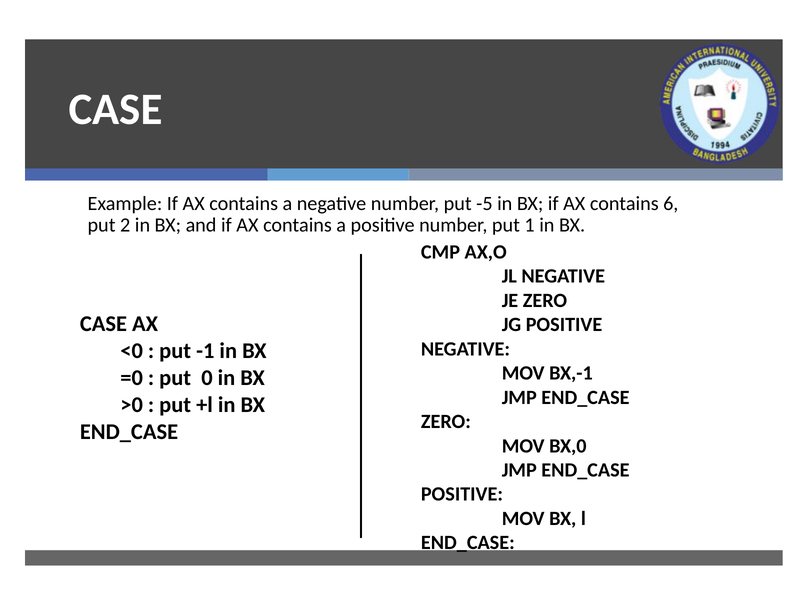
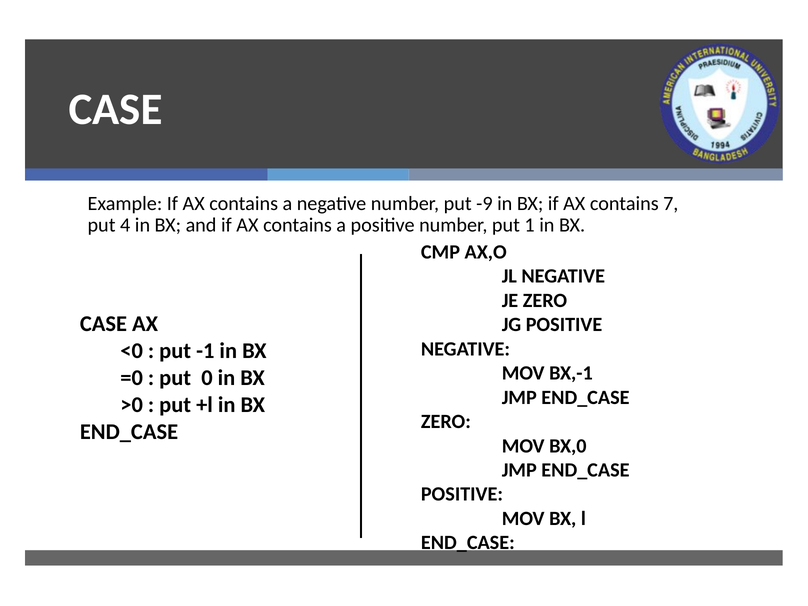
-5: -5 -> -9
6: 6 -> 7
2: 2 -> 4
